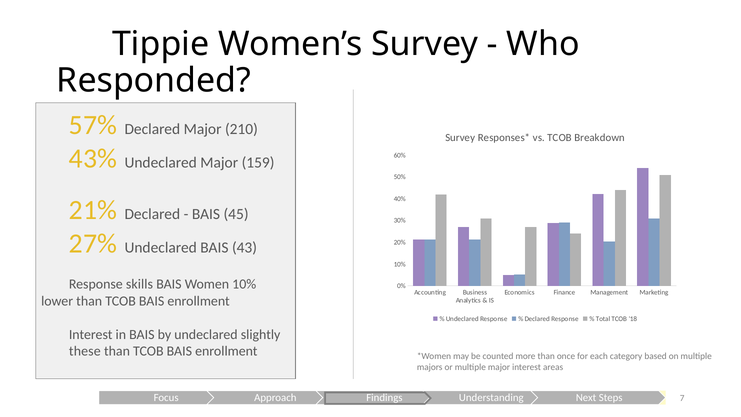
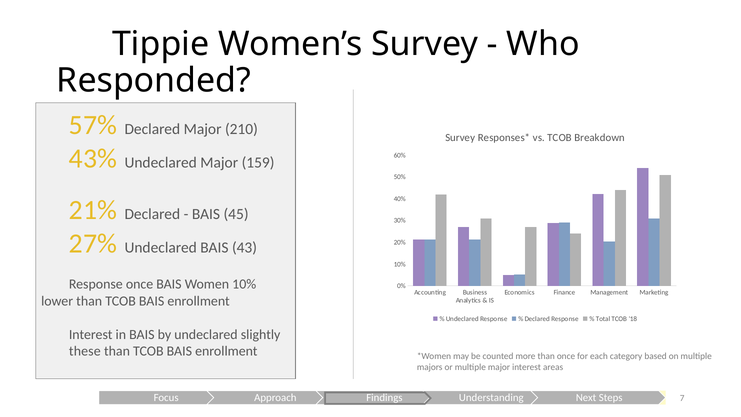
Response skills: skills -> once
